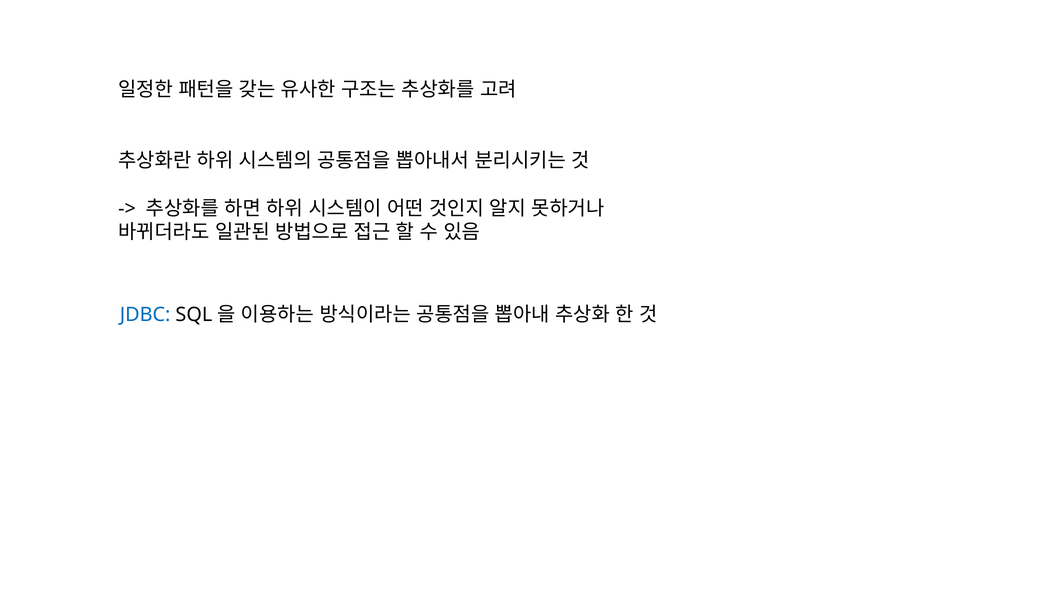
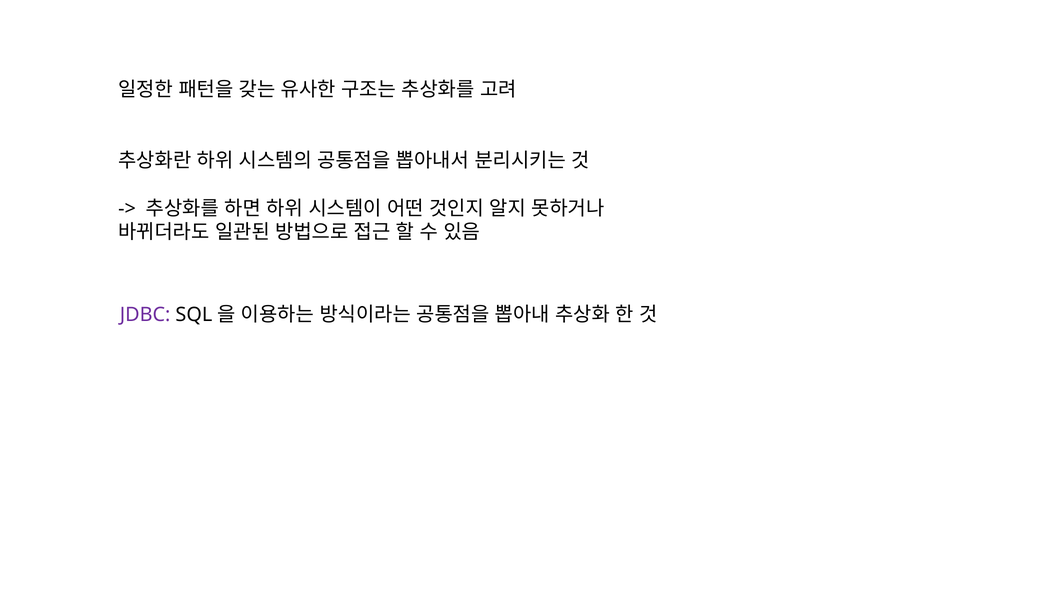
JDBC colour: blue -> purple
